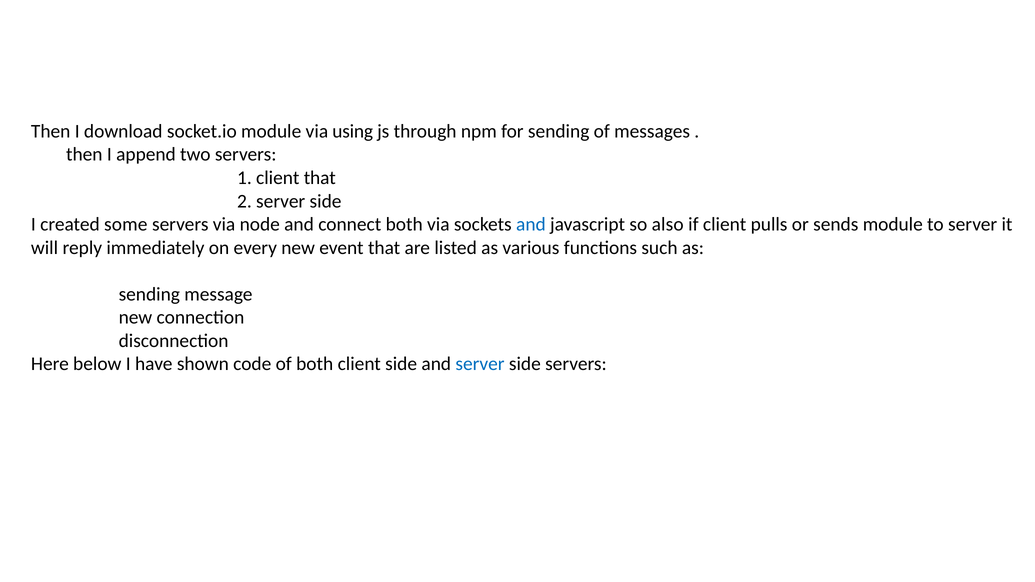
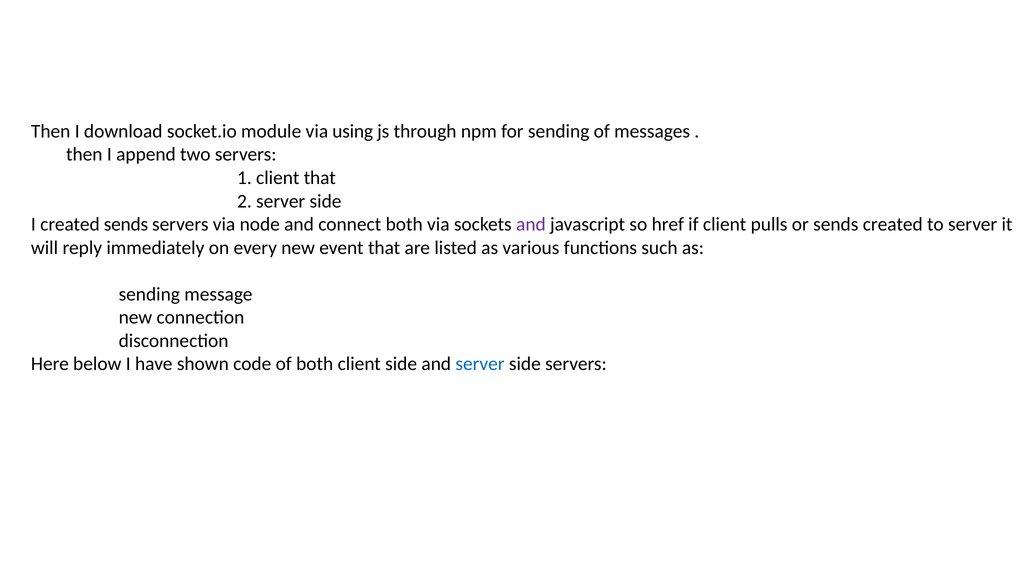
created some: some -> sends
and at (531, 224) colour: blue -> purple
also: also -> href
sends module: module -> created
